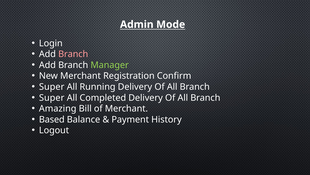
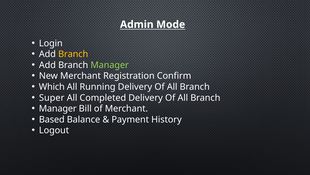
Branch at (73, 54) colour: pink -> yellow
Super at (52, 87): Super -> Which
Amazing at (58, 108): Amazing -> Manager
